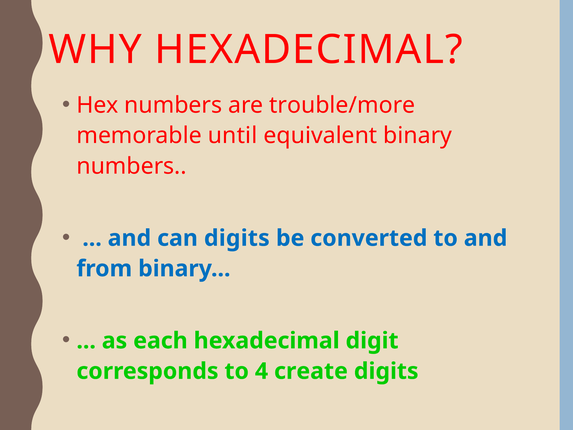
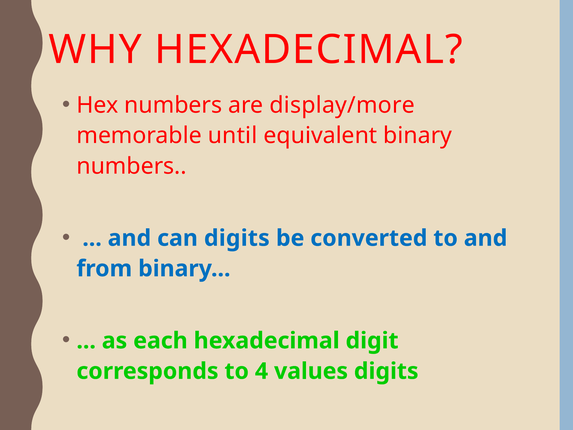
trouble/more: trouble/more -> display/more
create: create -> values
